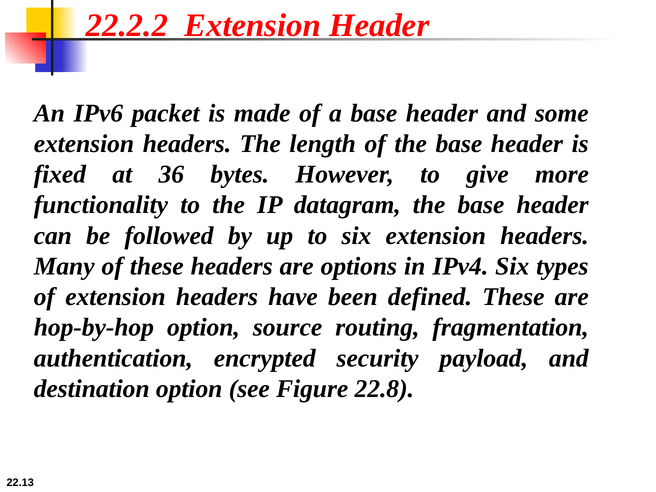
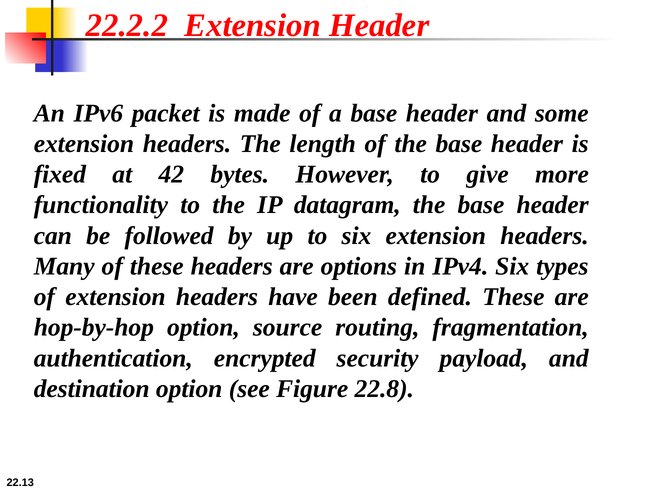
36: 36 -> 42
